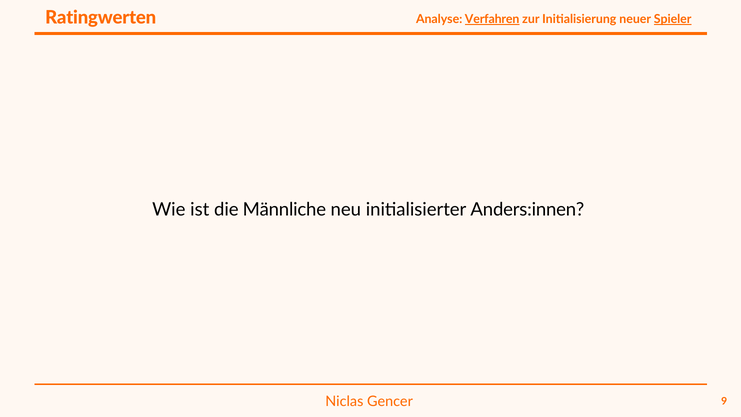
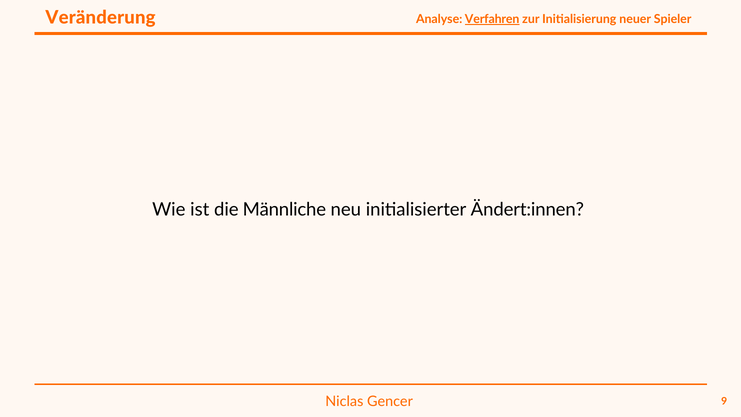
Ratingwerten: Ratingwerten -> Veränderung
Spieler underline: present -> none
Anders:innen: Anders:innen -> Ändert:innen
